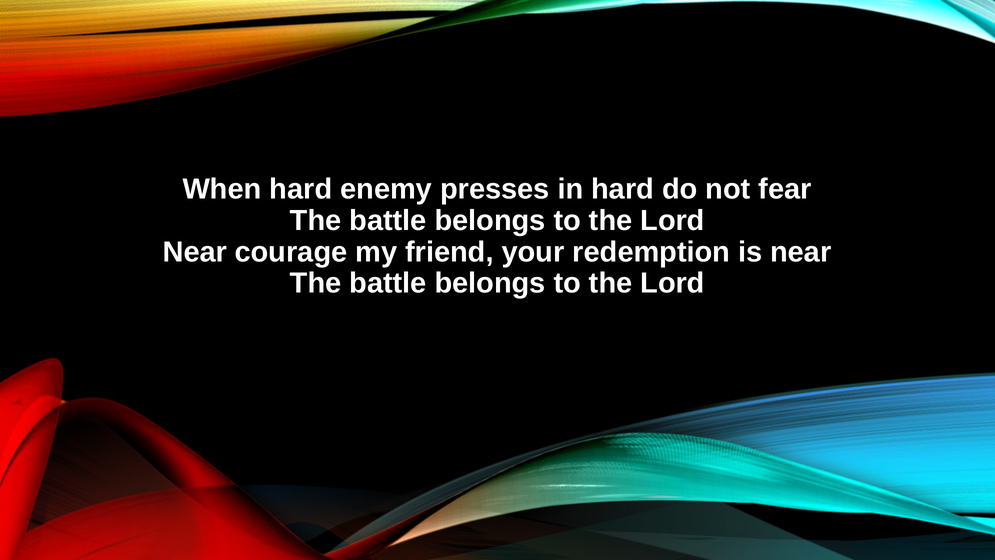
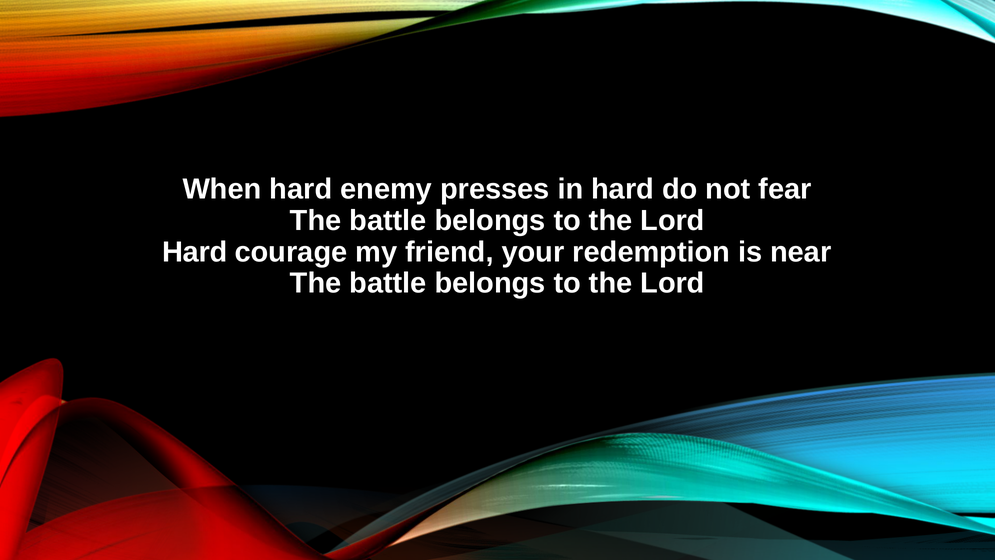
Near at (195, 252): Near -> Hard
